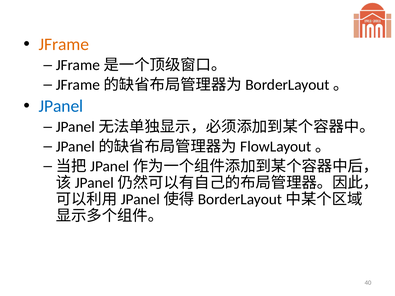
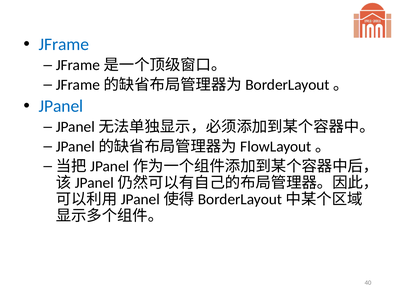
JFrame colour: orange -> blue
